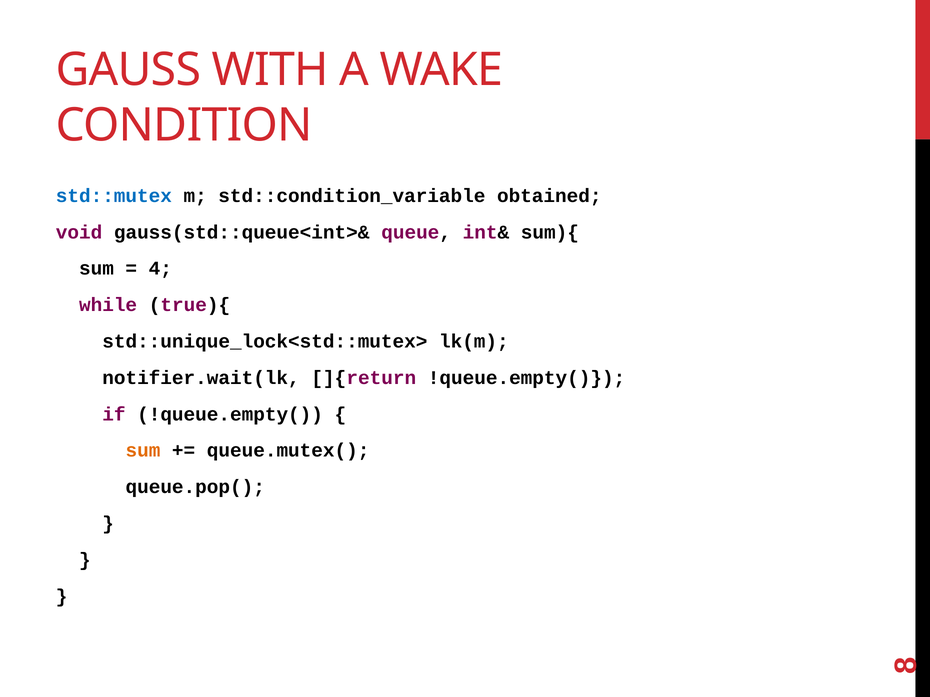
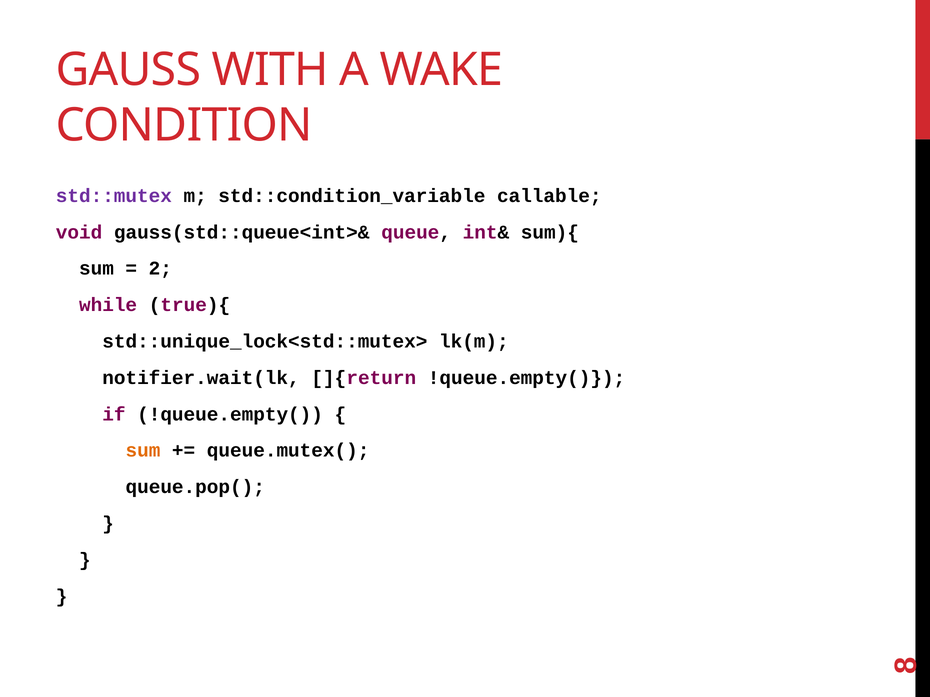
std::mutex colour: blue -> purple
obtained: obtained -> callable
4: 4 -> 2
